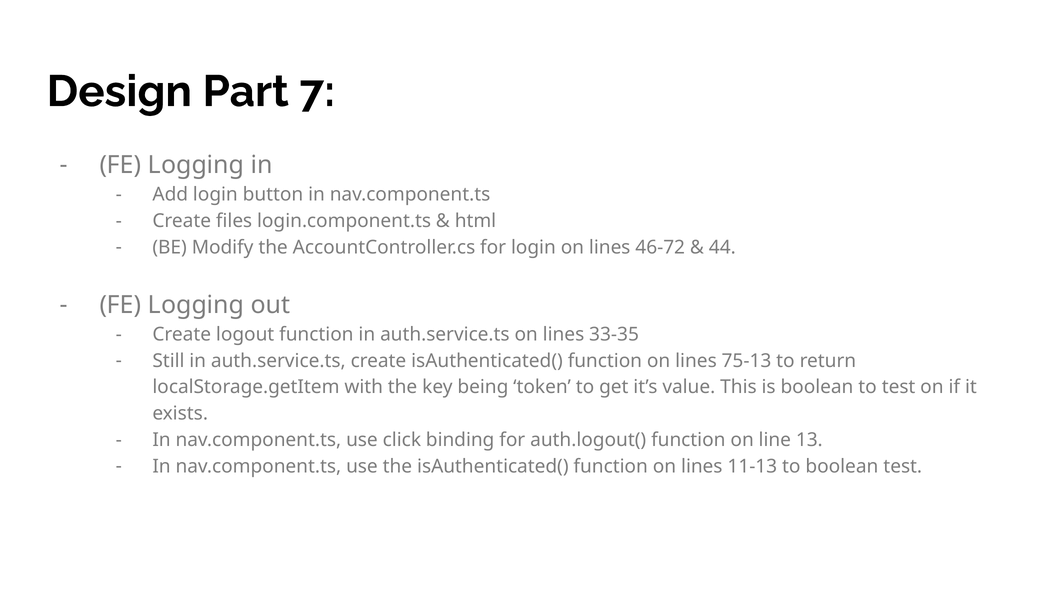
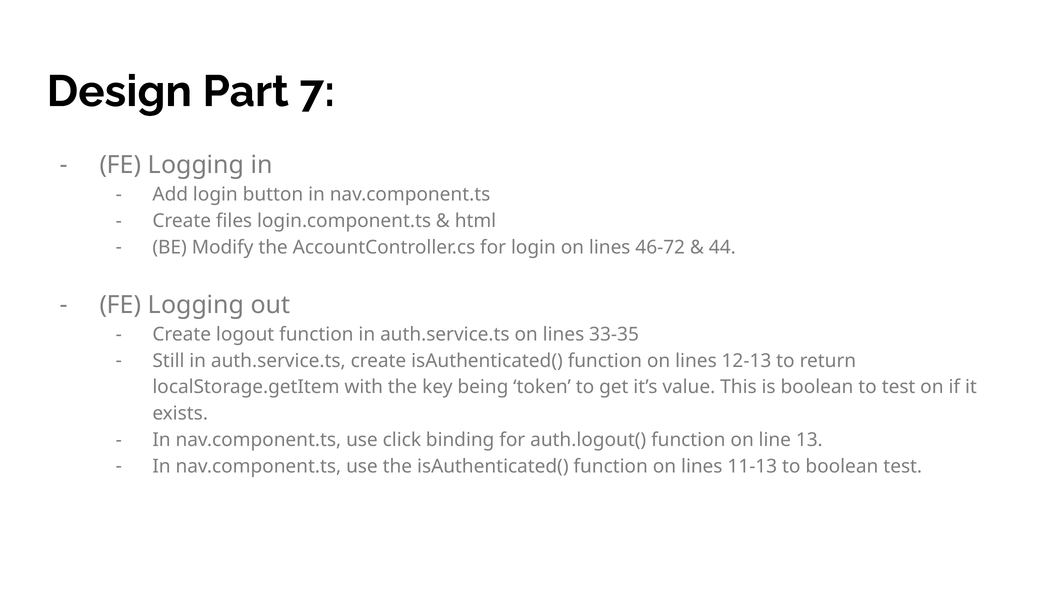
75-13: 75-13 -> 12-13
